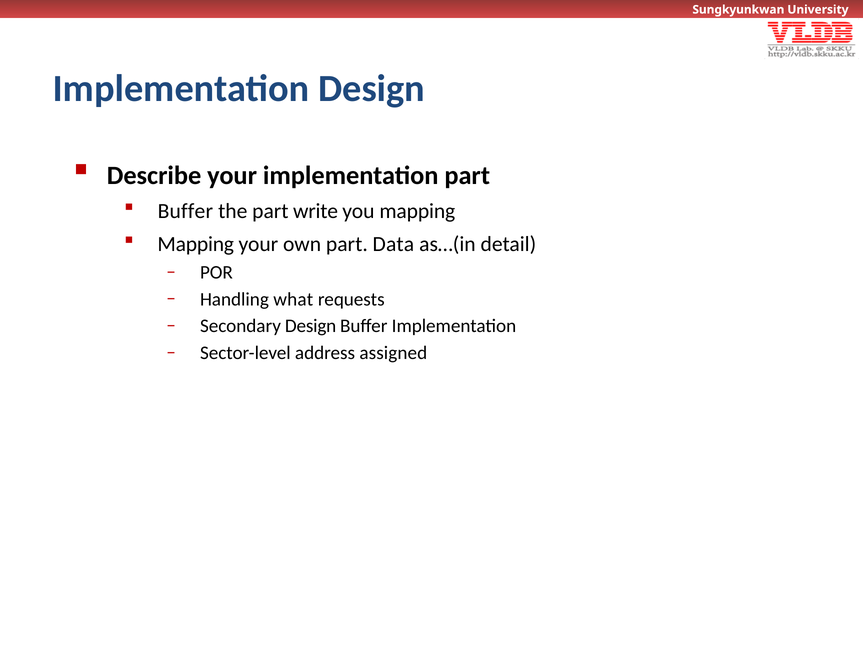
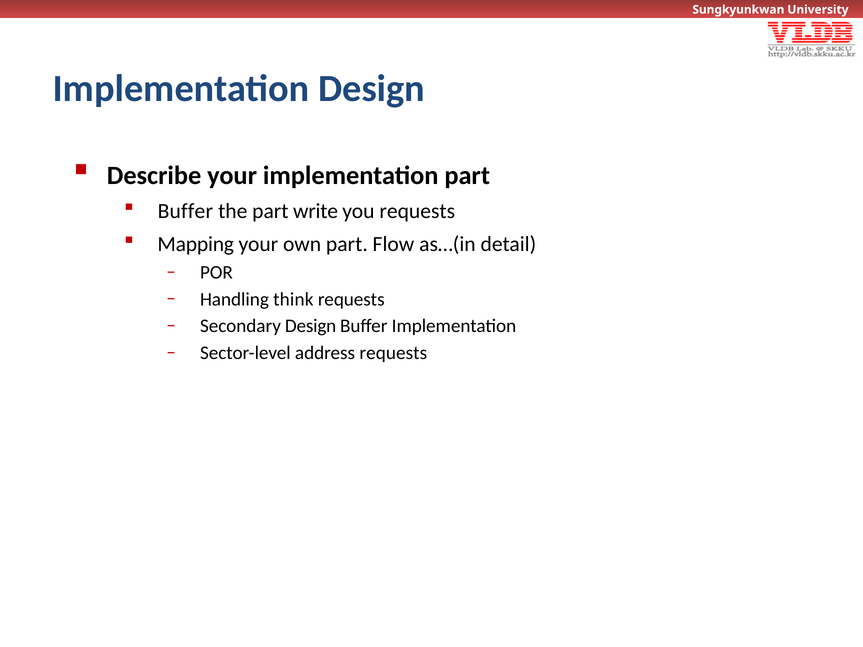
you mapping: mapping -> requests
Data: Data -> Flow
what: what -> think
address assigned: assigned -> requests
